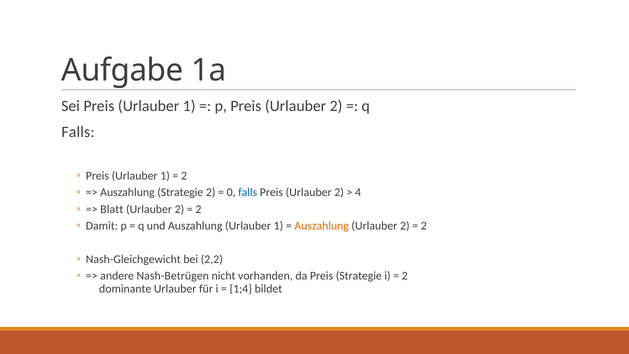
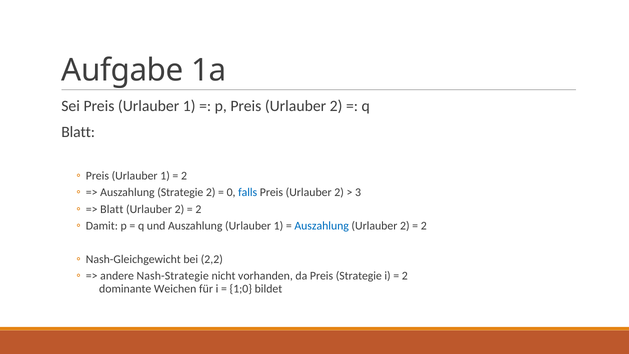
Falls at (78, 132): Falls -> Blatt
4: 4 -> 3
Auszahlung at (322, 226) colour: orange -> blue
Nash-Betrügen: Nash-Betrügen -> Nash-Strategie
dominante Urlauber: Urlauber -> Weichen
1;4: 1;4 -> 1;0
